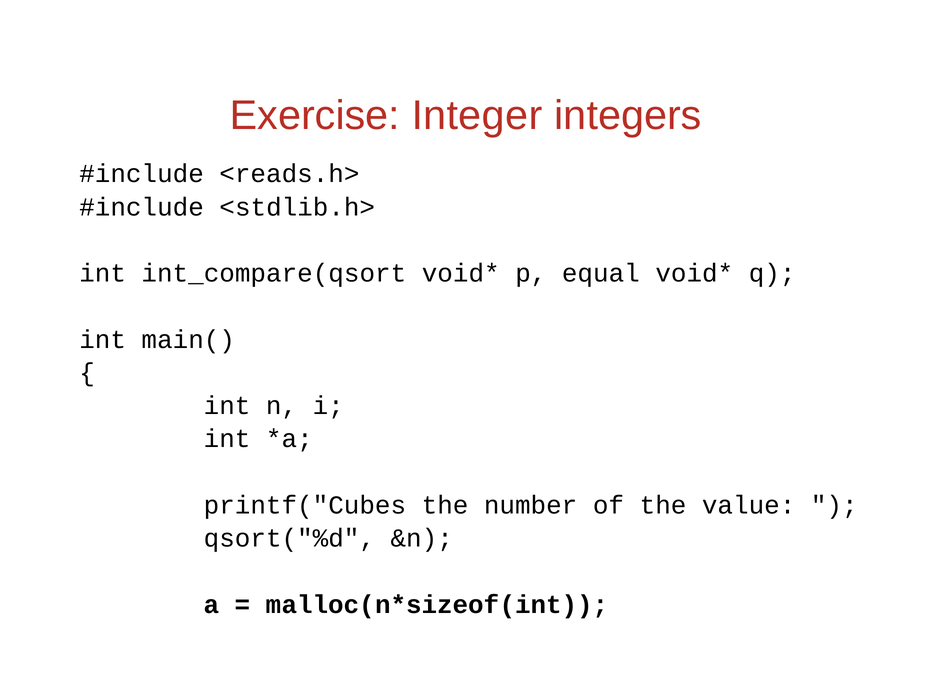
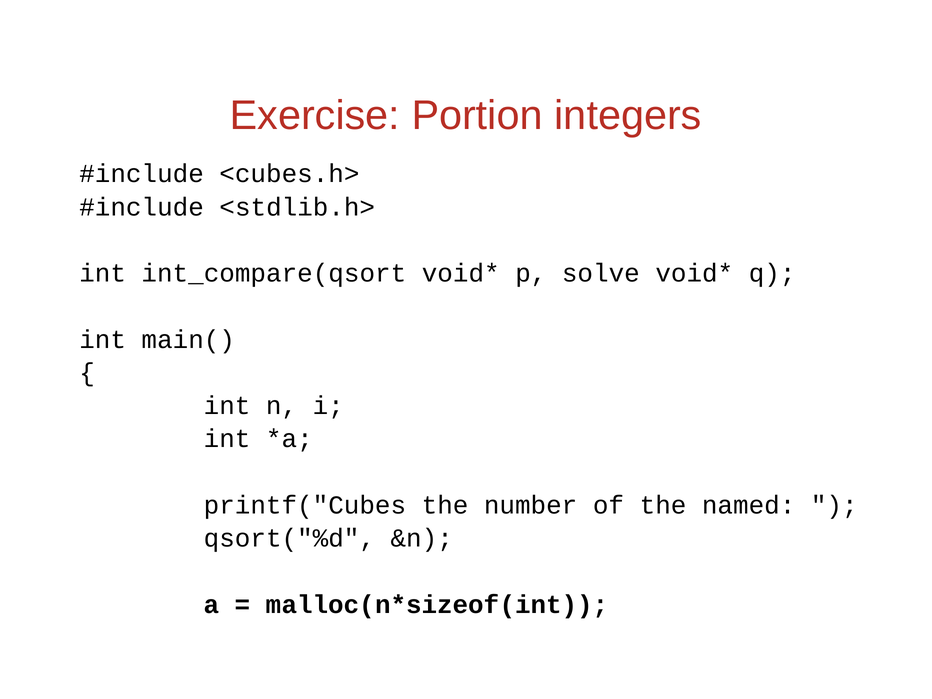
Integer: Integer -> Portion
<reads.h>: <reads.h> -> <cubes.h>
equal: equal -> solve
value: value -> named
